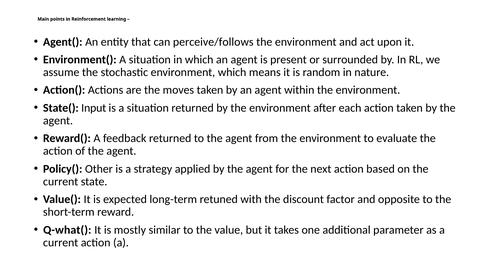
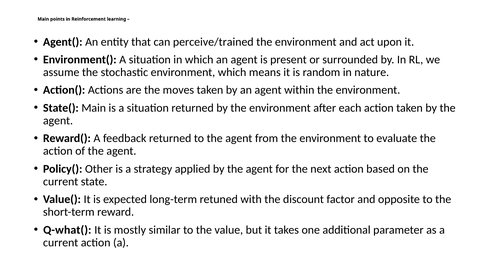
perceive/follows: perceive/follows -> perceive/trained
State( Input: Input -> Main
